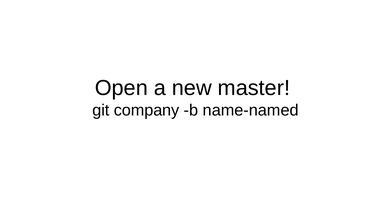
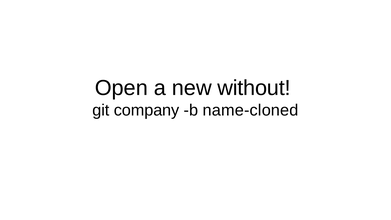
master: master -> without
name-named: name-named -> name-cloned
